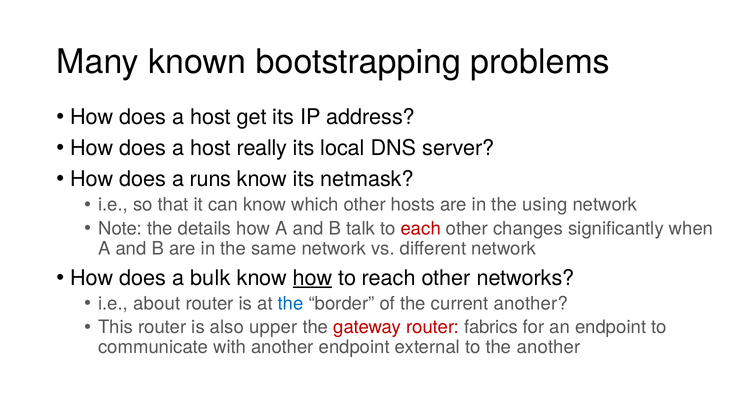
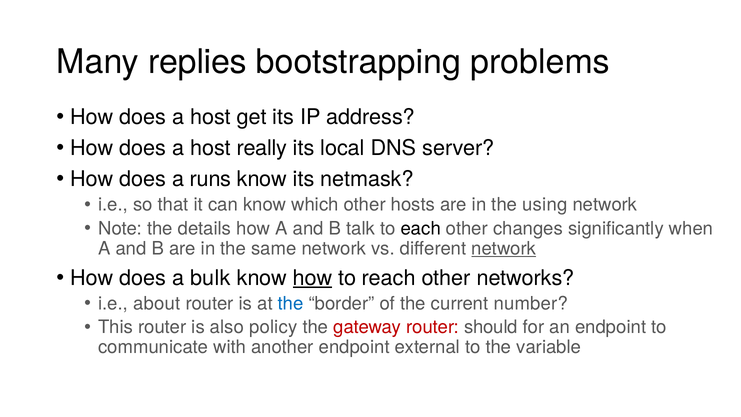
known: known -> replies
each colour: red -> black
network at (504, 248) underline: none -> present
current another: another -> number
upper: upper -> policy
fabrics: fabrics -> should
the another: another -> variable
